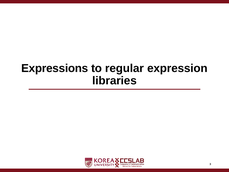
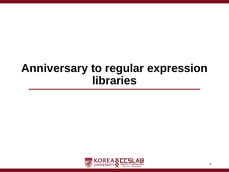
Expressions: Expressions -> Anniversary
